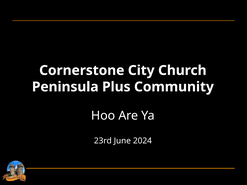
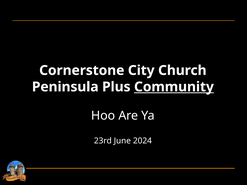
Community underline: none -> present
